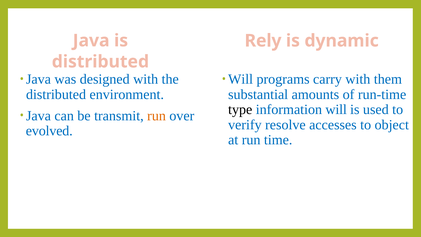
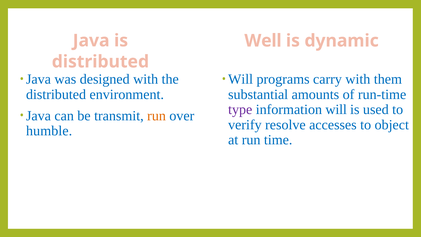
Rely: Rely -> Well
type colour: black -> purple
evolved: evolved -> humble
